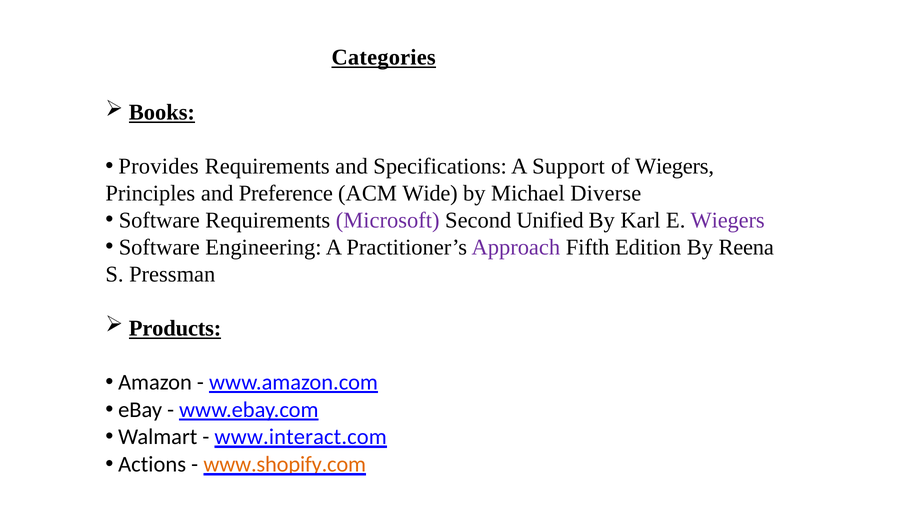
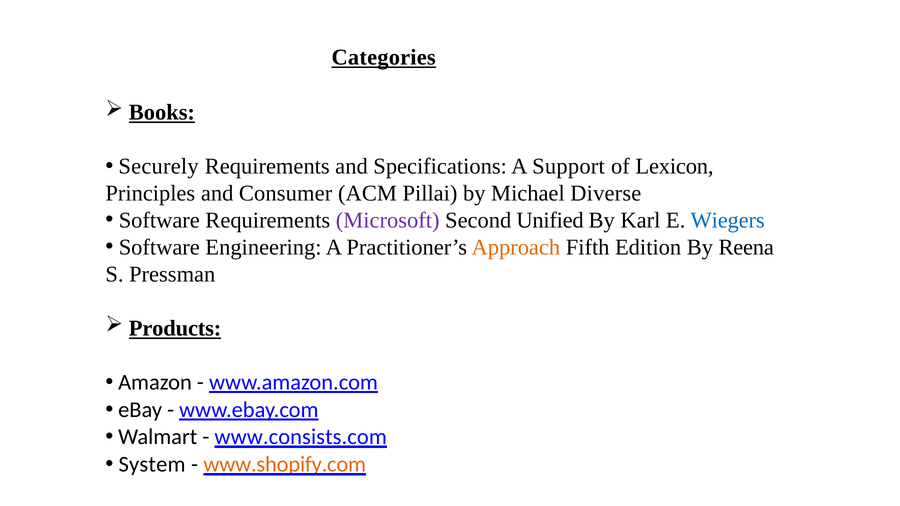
Provides: Provides -> Securely
of Wiegers: Wiegers -> Lexicon
Preference: Preference -> Consumer
Wide: Wide -> Pillai
Wiegers at (728, 220) colour: purple -> blue
Approach colour: purple -> orange
www.interact.com: www.interact.com -> www.consists.com
Actions: Actions -> System
